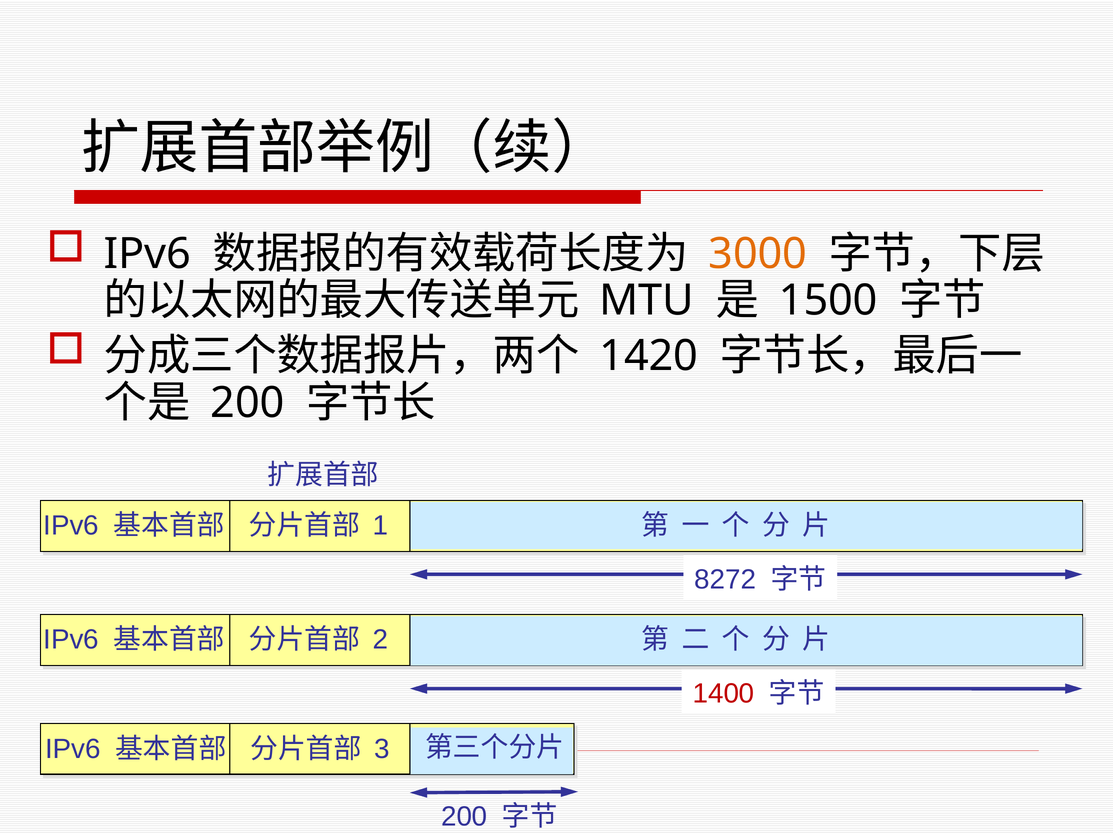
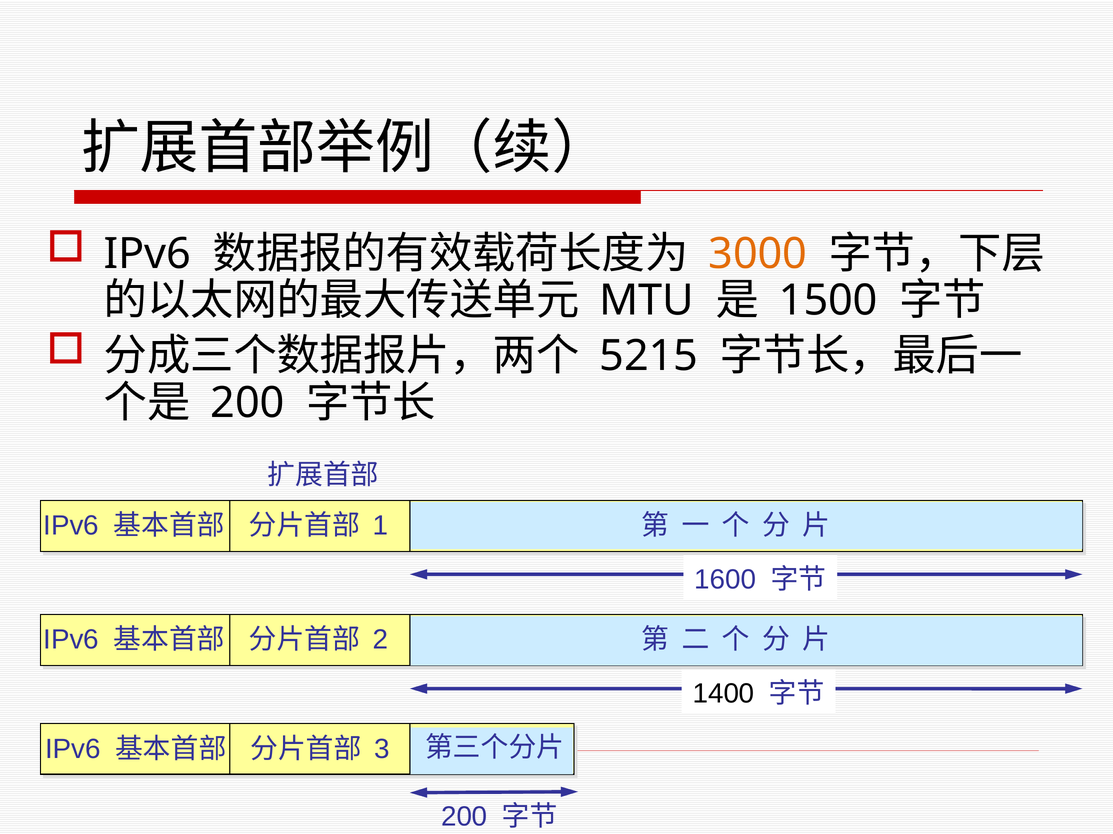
1420: 1420 -> 5215
8272: 8272 -> 1600
1400 colour: red -> black
